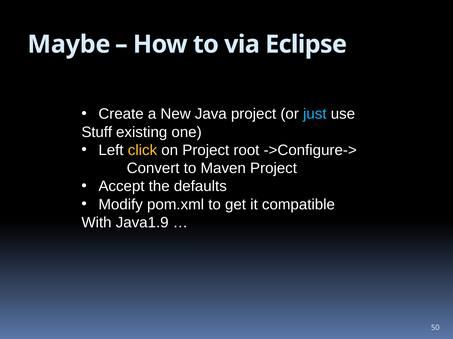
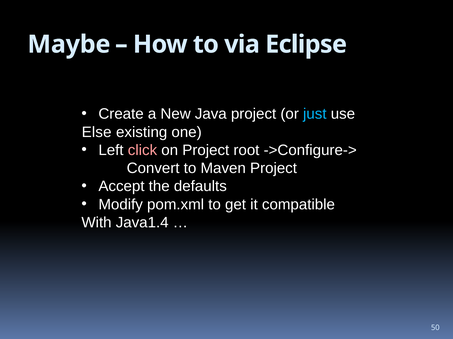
Stuff: Stuff -> Else
click colour: yellow -> pink
Java1.9: Java1.9 -> Java1.4
